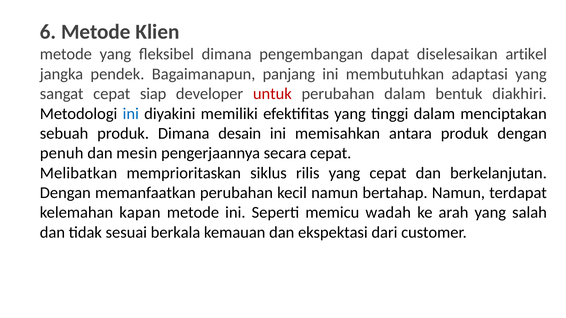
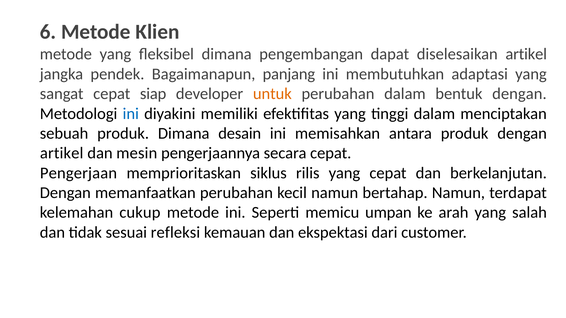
untuk colour: red -> orange
bentuk diakhiri: diakhiri -> dengan
penuh at (62, 153): penuh -> artikel
Melibatkan: Melibatkan -> Pengerjaan
kapan: kapan -> cukup
wadah: wadah -> umpan
berkala: berkala -> refleksi
